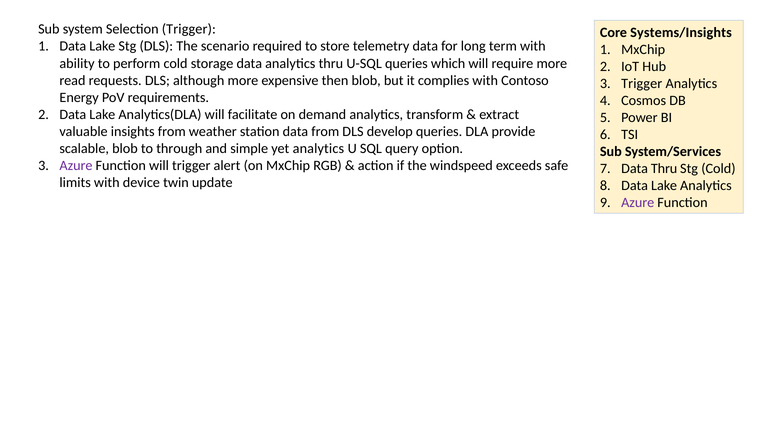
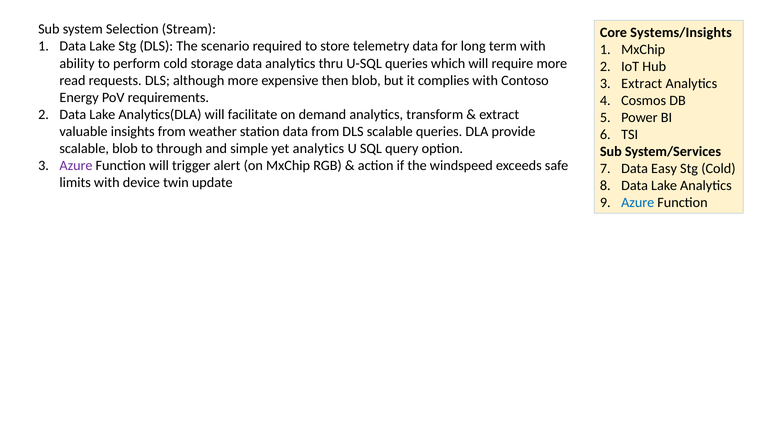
Selection Trigger: Trigger -> Stream
Trigger at (642, 83): Trigger -> Extract
DLS develop: develop -> scalable
Data Thru: Thru -> Easy
Azure at (638, 203) colour: purple -> blue
